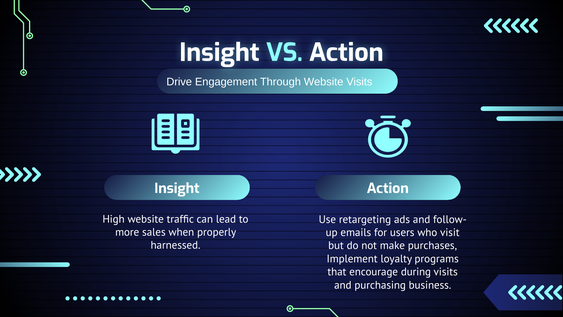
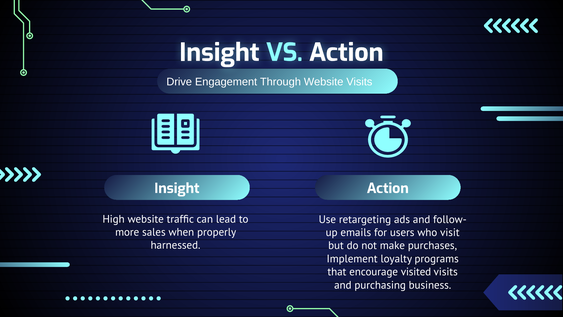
during: during -> visited
